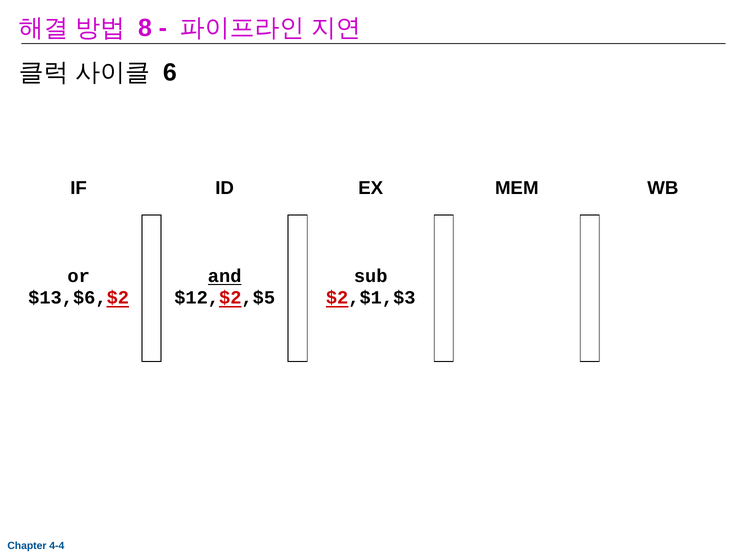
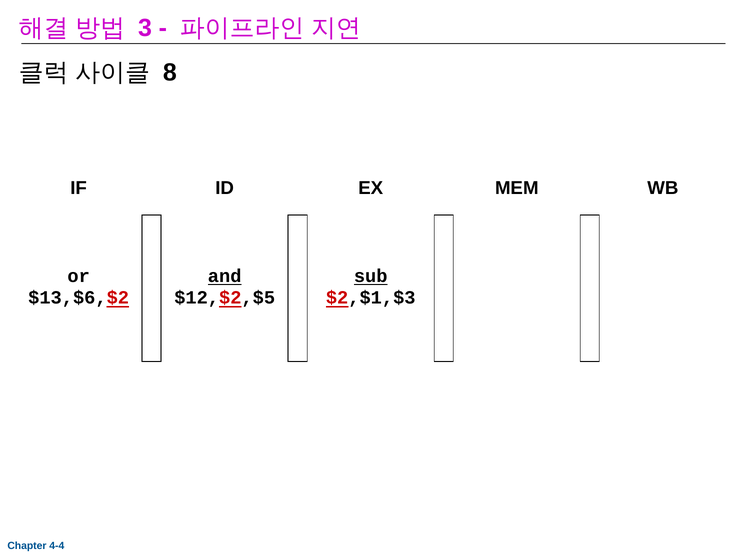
8: 8 -> 3
6: 6 -> 8
sub underline: none -> present
